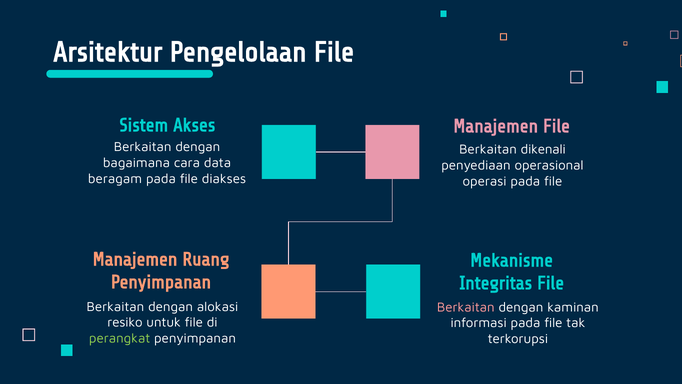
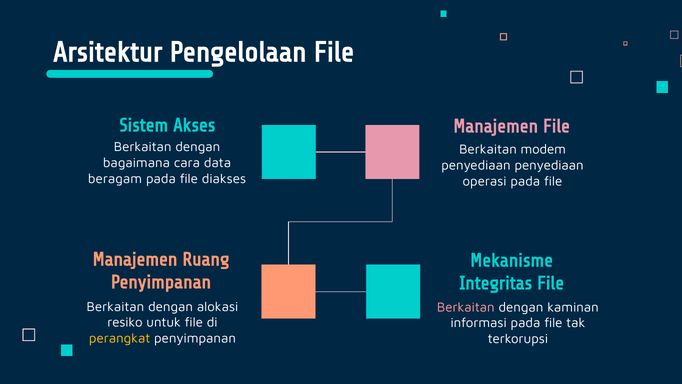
dikenali: dikenali -> modem
penyediaan operasional: operasional -> penyediaan
perangkat colour: light green -> yellow
